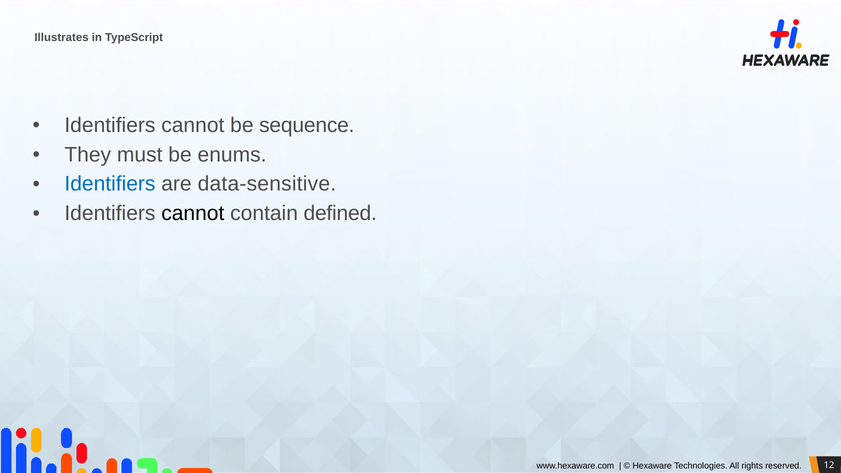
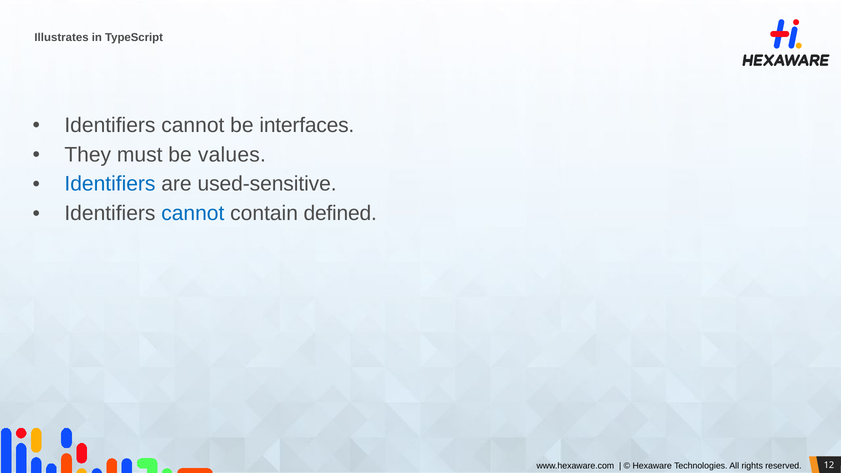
sequence: sequence -> interfaces
enums: enums -> values
data-sensitive: data-sensitive -> used-sensitive
cannot at (193, 213) colour: black -> blue
